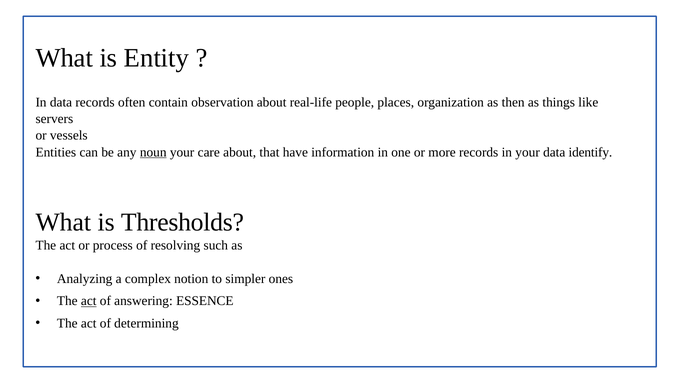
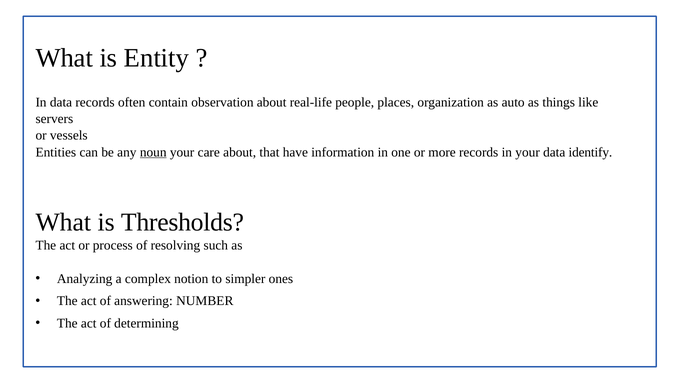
then: then -> auto
act at (89, 301) underline: present -> none
ESSENCE: ESSENCE -> NUMBER
